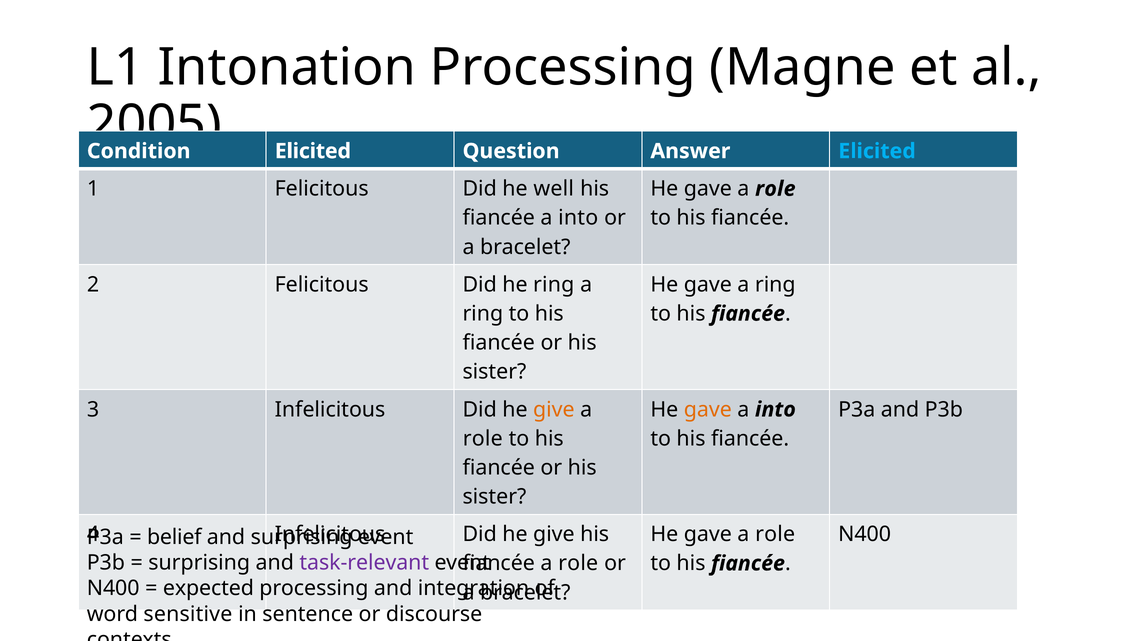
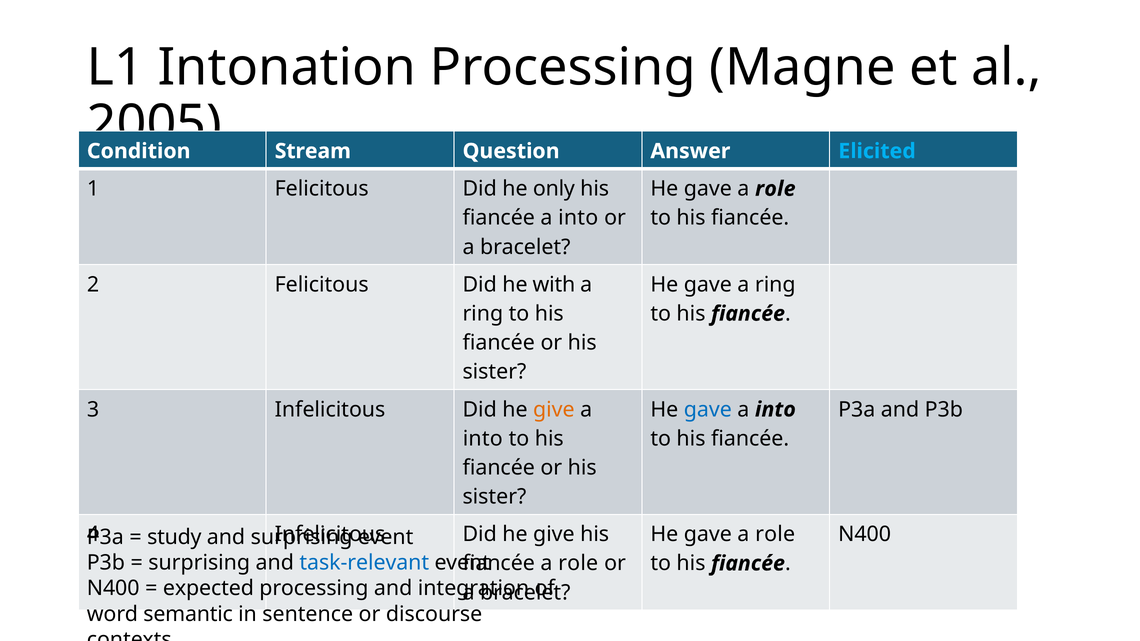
Elicited at (313, 151): Elicited -> Stream
well: well -> only
he ring: ring -> with
gave at (708, 410) colour: orange -> blue
role at (483, 439): role -> into
belief: belief -> study
task-relevant colour: purple -> blue
sensitive: sensitive -> semantic
